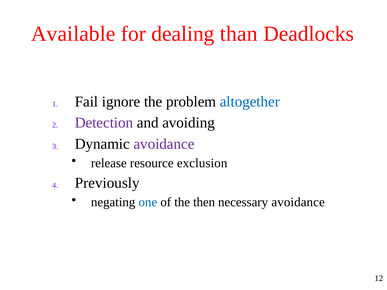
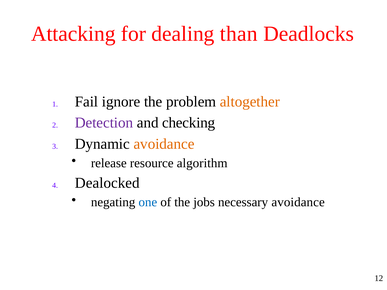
Available: Available -> Attacking
altogether colour: blue -> orange
avoiding: avoiding -> checking
avoidance at (164, 144) colour: purple -> orange
exclusion: exclusion -> algorithm
Previously: Previously -> Dealocked
then: then -> jobs
